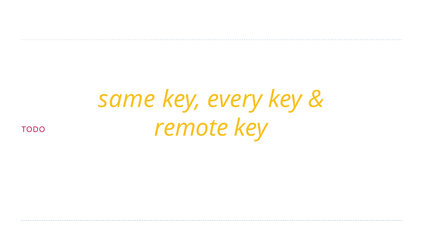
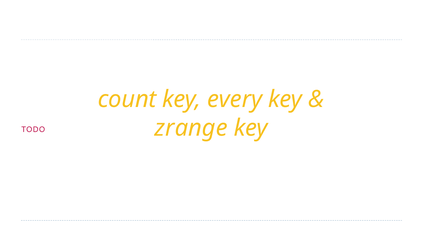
same: same -> count
remote: remote -> zrange
